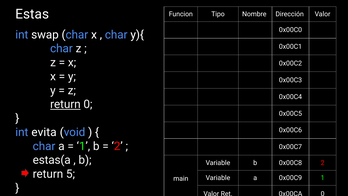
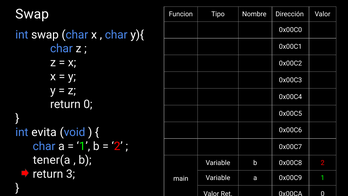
Estas at (32, 14): Estas -> Swap
return at (65, 104) underline: present -> none
estas(a: estas(a -> tener(a
5: 5 -> 3
